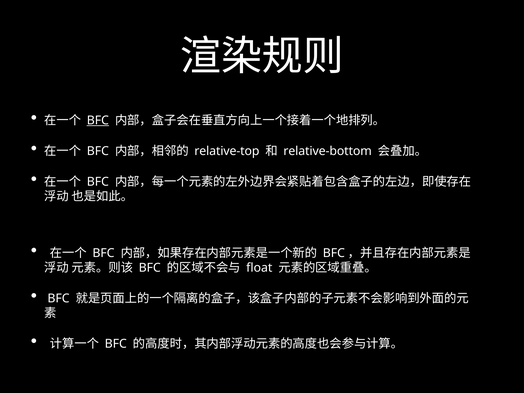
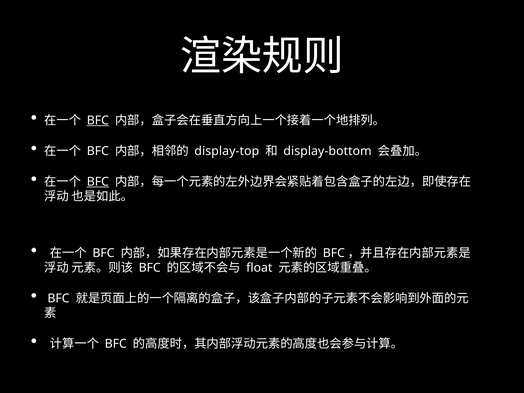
relative-top: relative-top -> display-top
relative-bottom: relative-bottom -> display-bottom
BFC at (98, 182) underline: none -> present
